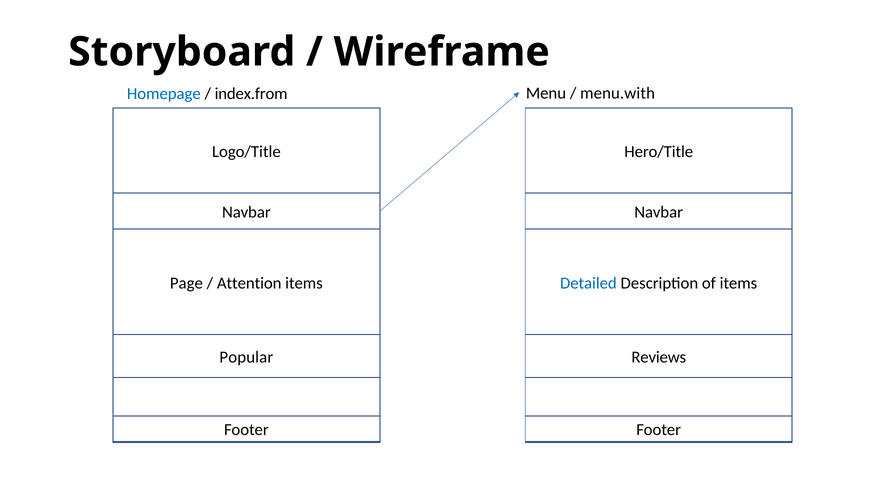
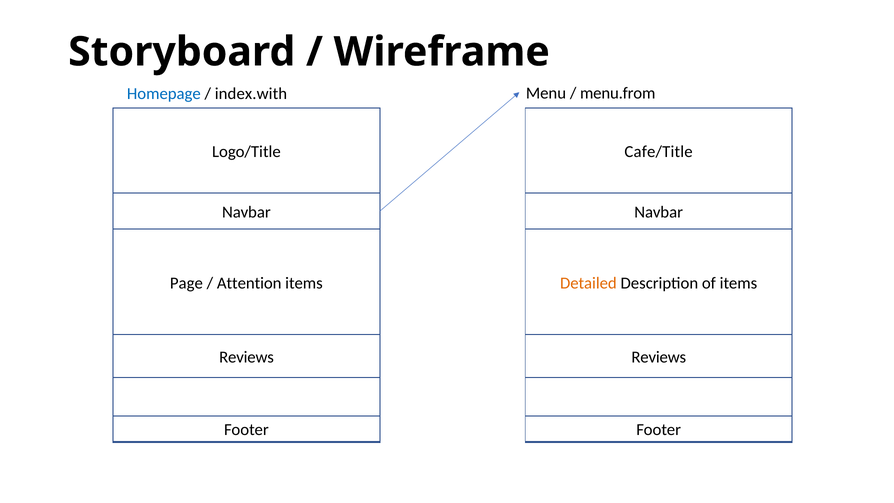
index.from: index.from -> index.with
menu.with: menu.with -> menu.from
Hero/Title: Hero/Title -> Cafe/Title
Detailed colour: blue -> orange
Popular at (246, 357): Popular -> Reviews
